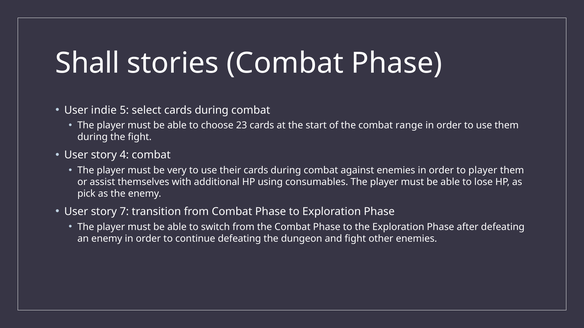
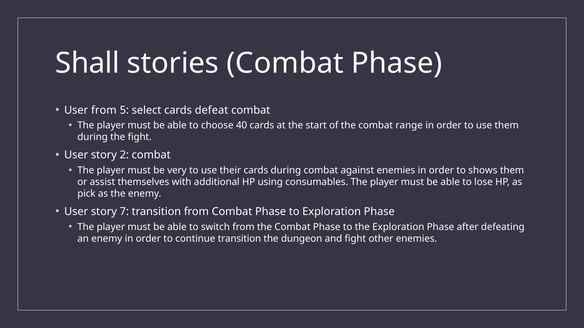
User indie: indie -> from
select cards during: during -> defeat
23: 23 -> 40
4: 4 -> 2
to player: player -> shows
continue defeating: defeating -> transition
